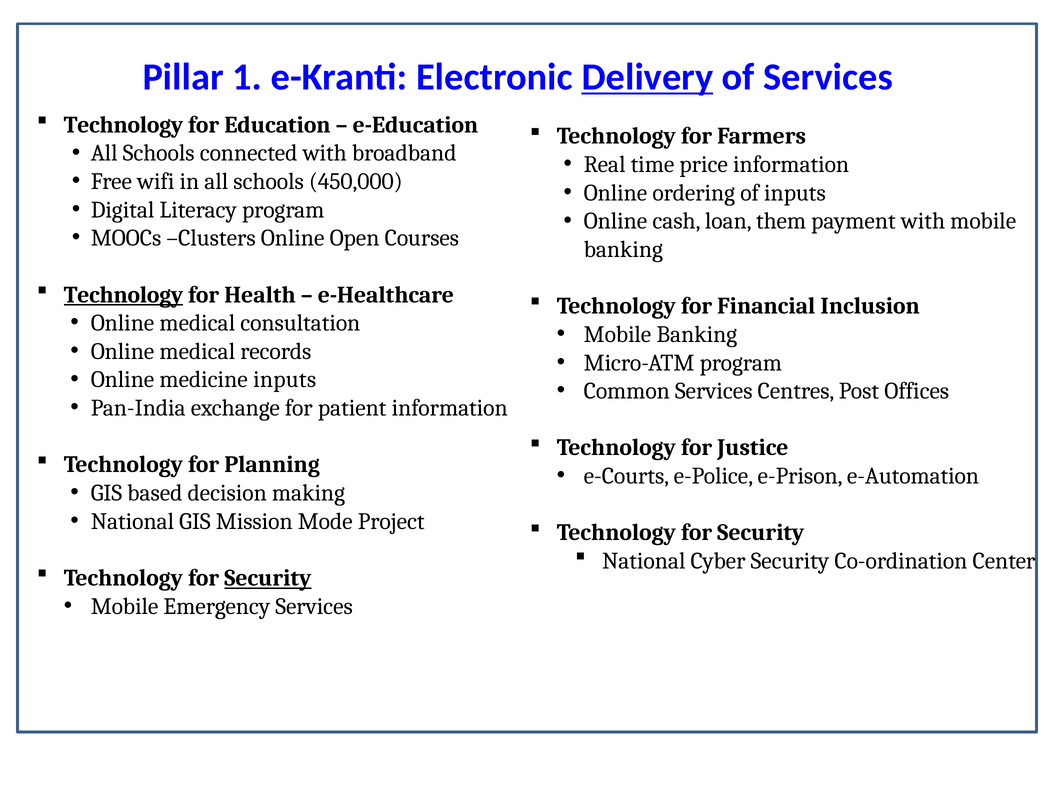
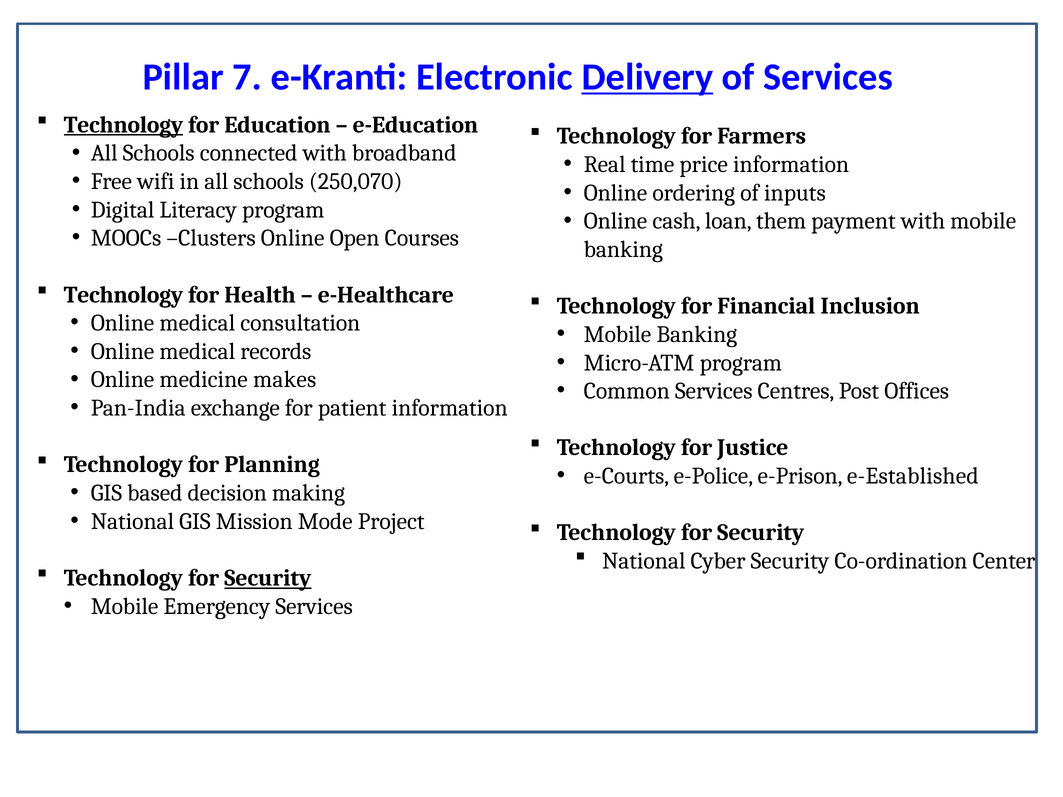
1: 1 -> 7
Technology at (124, 125) underline: none -> present
450,000: 450,000 -> 250,070
Technology at (124, 295) underline: present -> none
medicine inputs: inputs -> makes
e-Automation: e-Automation -> e-Established
